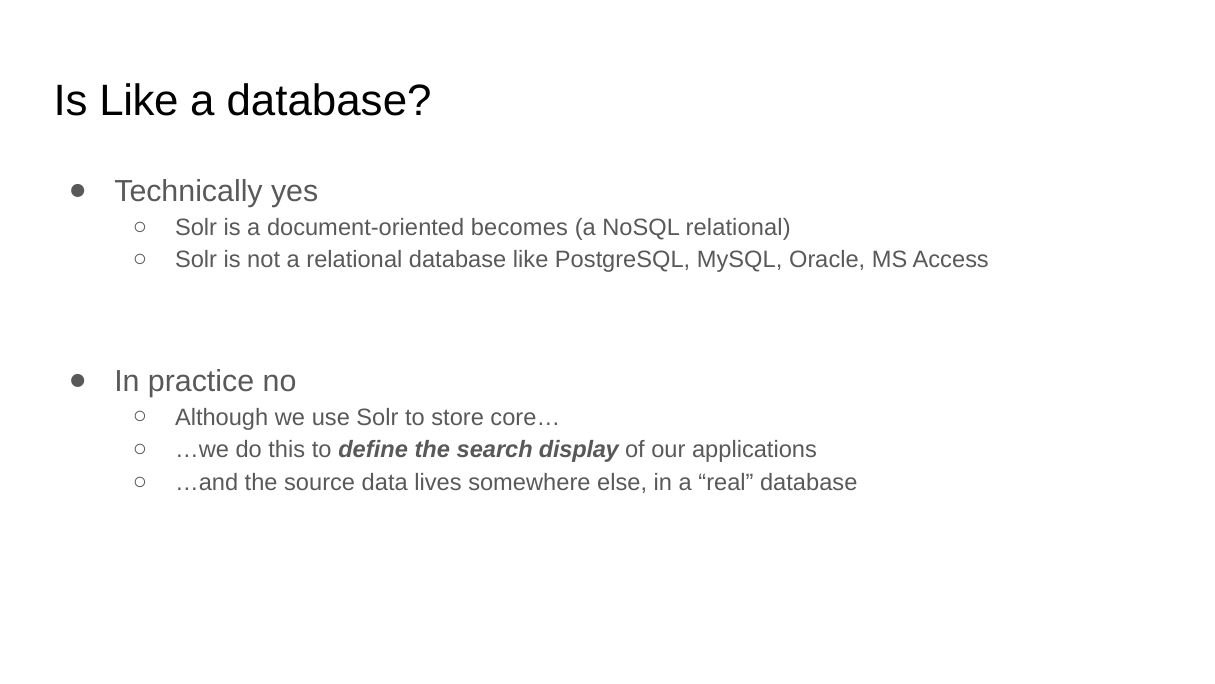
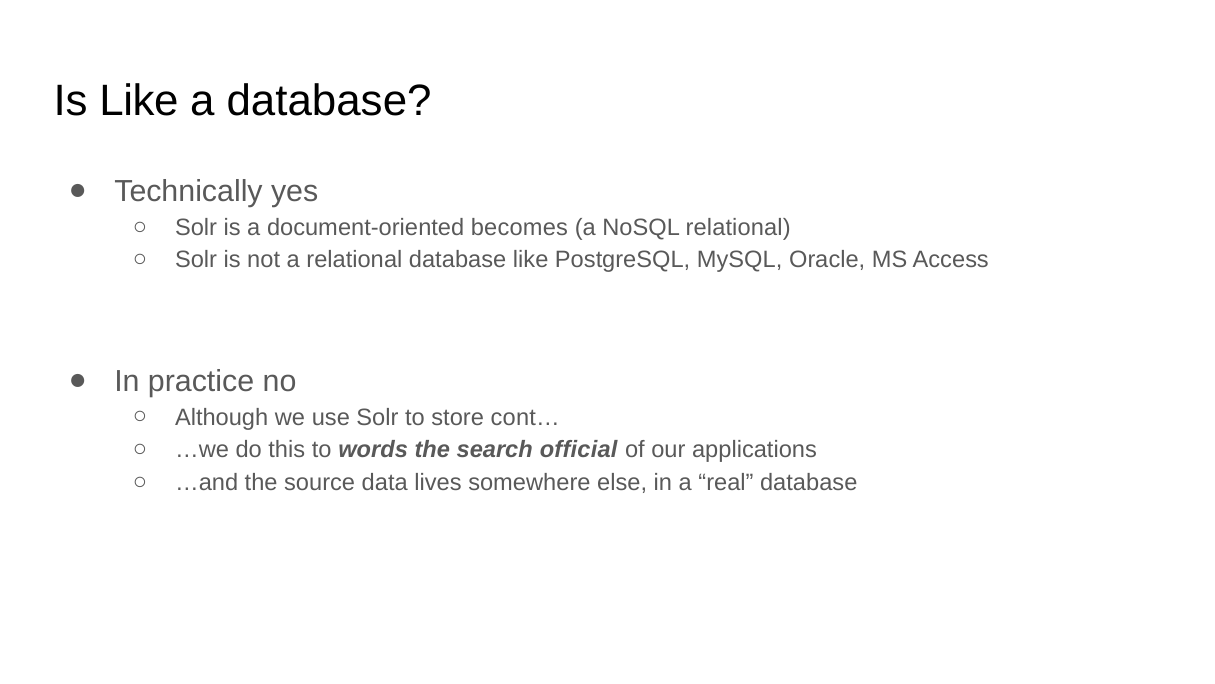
core…: core… -> cont…
define: define -> words
display: display -> official
